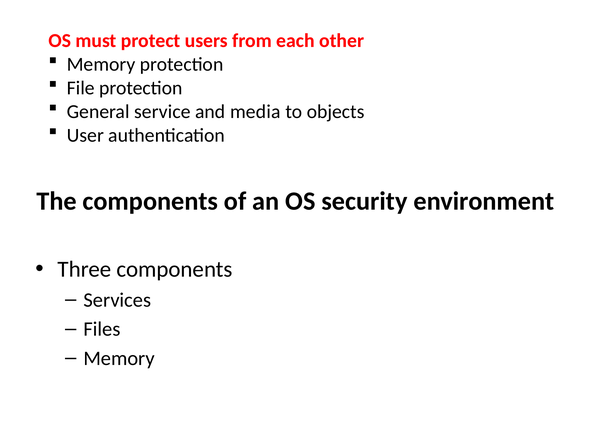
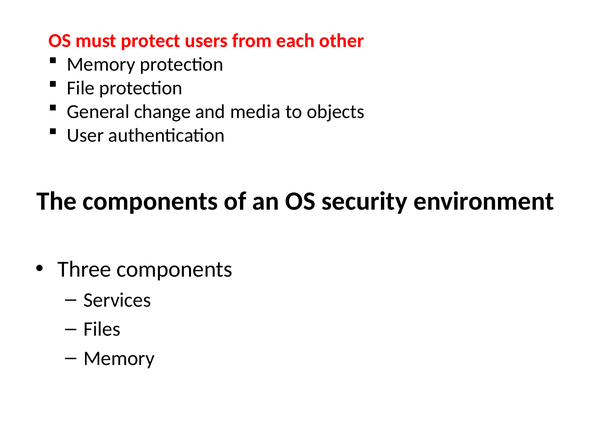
service: service -> change
